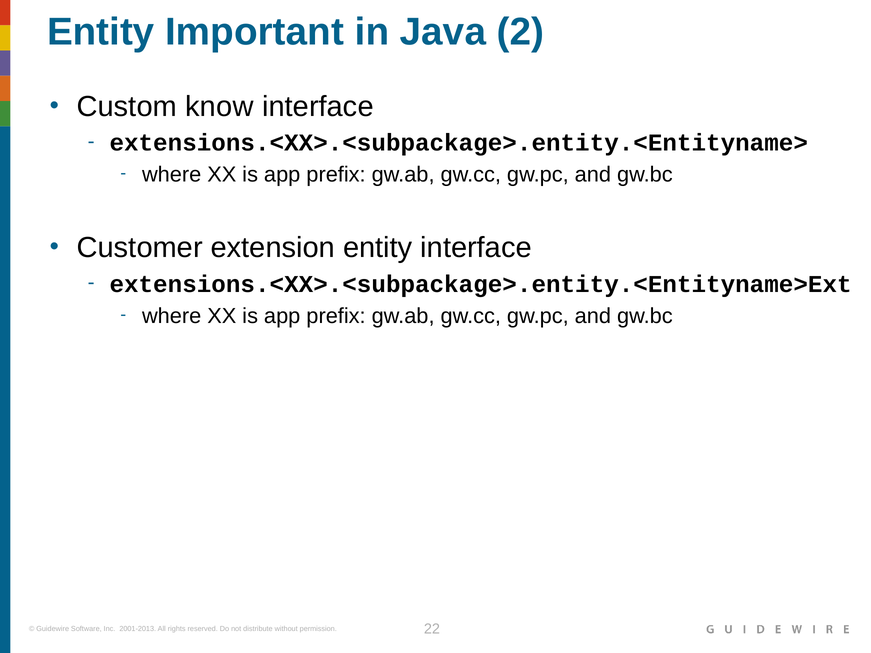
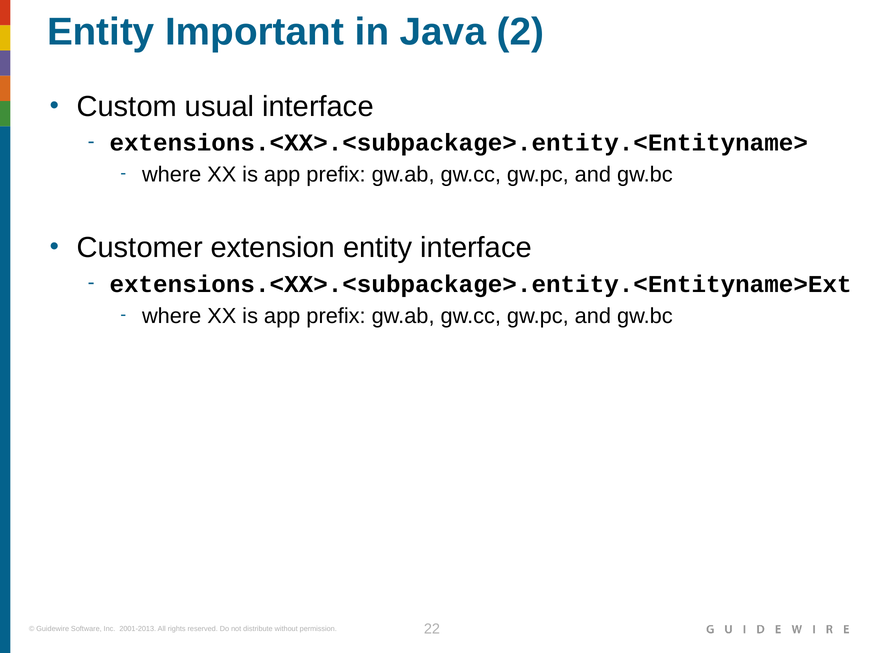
know: know -> usual
